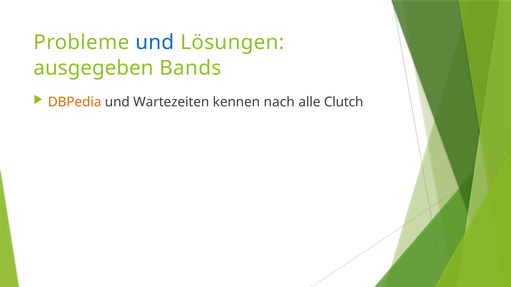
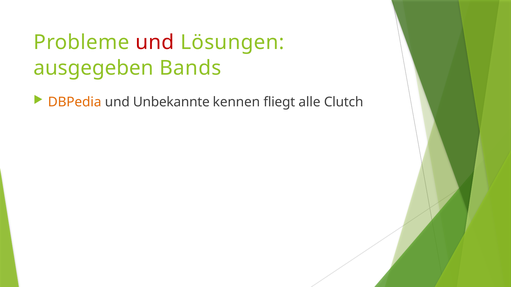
und at (155, 43) colour: blue -> red
Wartezeiten: Wartezeiten -> Unbekannte
nach: nach -> fliegt
